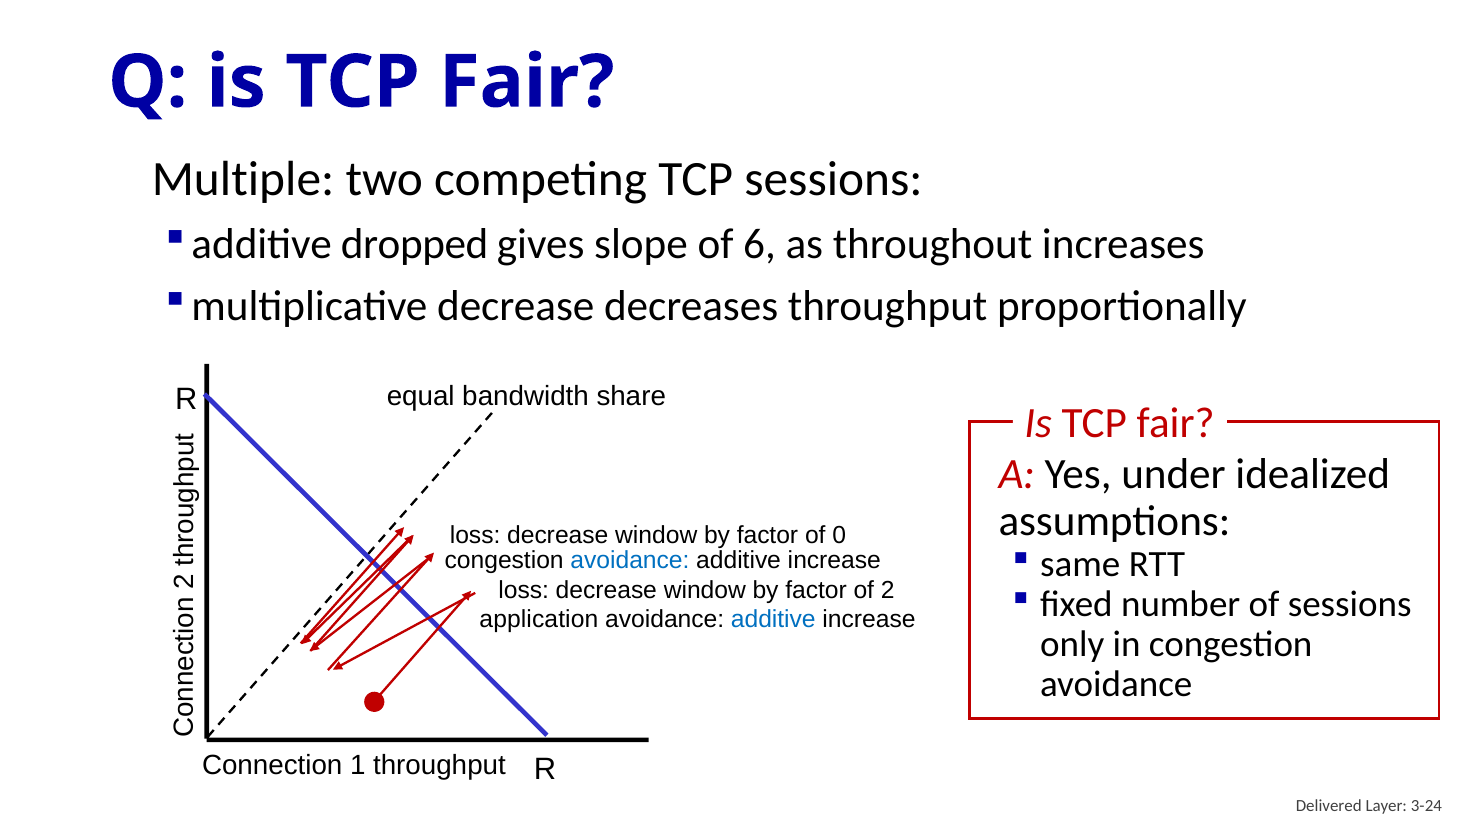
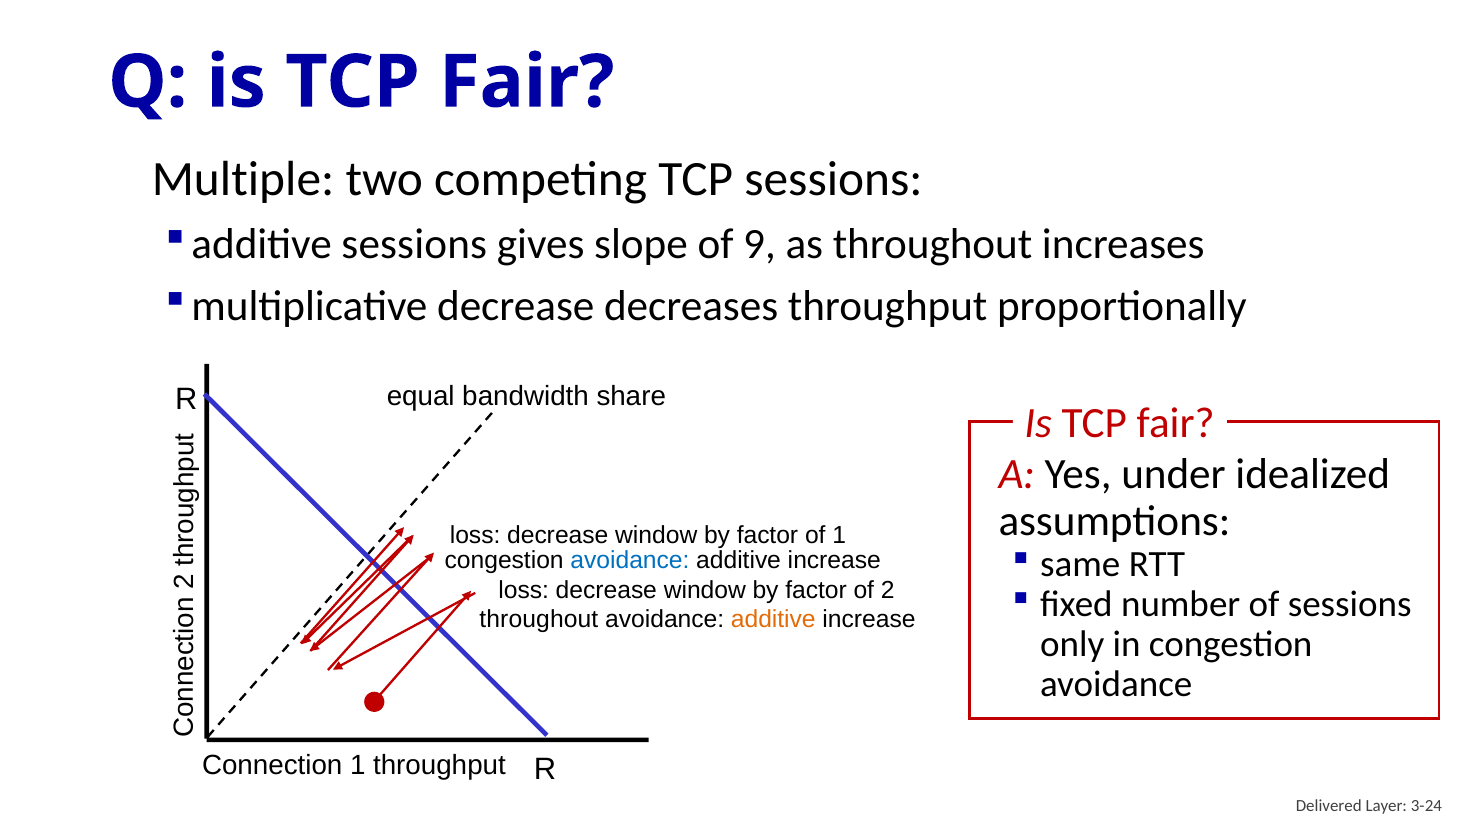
additive dropped: dropped -> sessions
6: 6 -> 9
of 0: 0 -> 1
application at (539, 620): application -> throughout
additive at (773, 620) colour: blue -> orange
